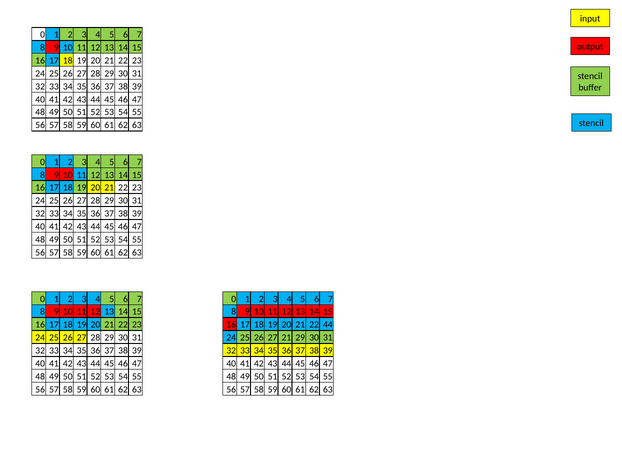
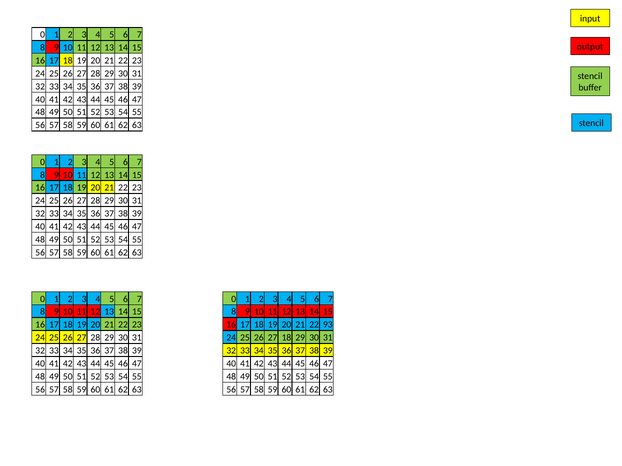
22 44: 44 -> 93
27 21: 21 -> 18
